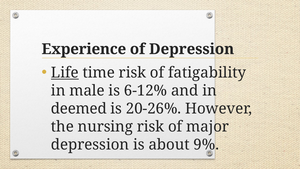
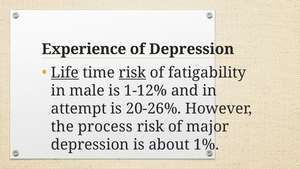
risk at (132, 73) underline: none -> present
6-12%: 6-12% -> 1-12%
deemed: deemed -> attempt
nursing: nursing -> process
9%: 9% -> 1%
